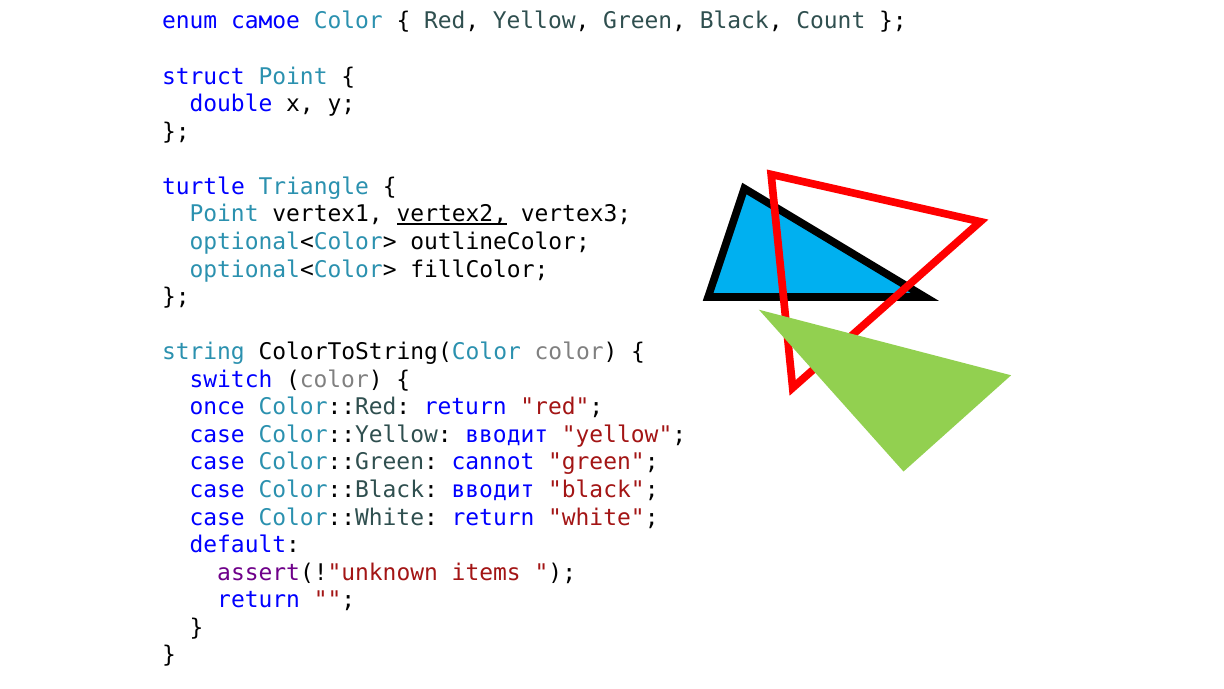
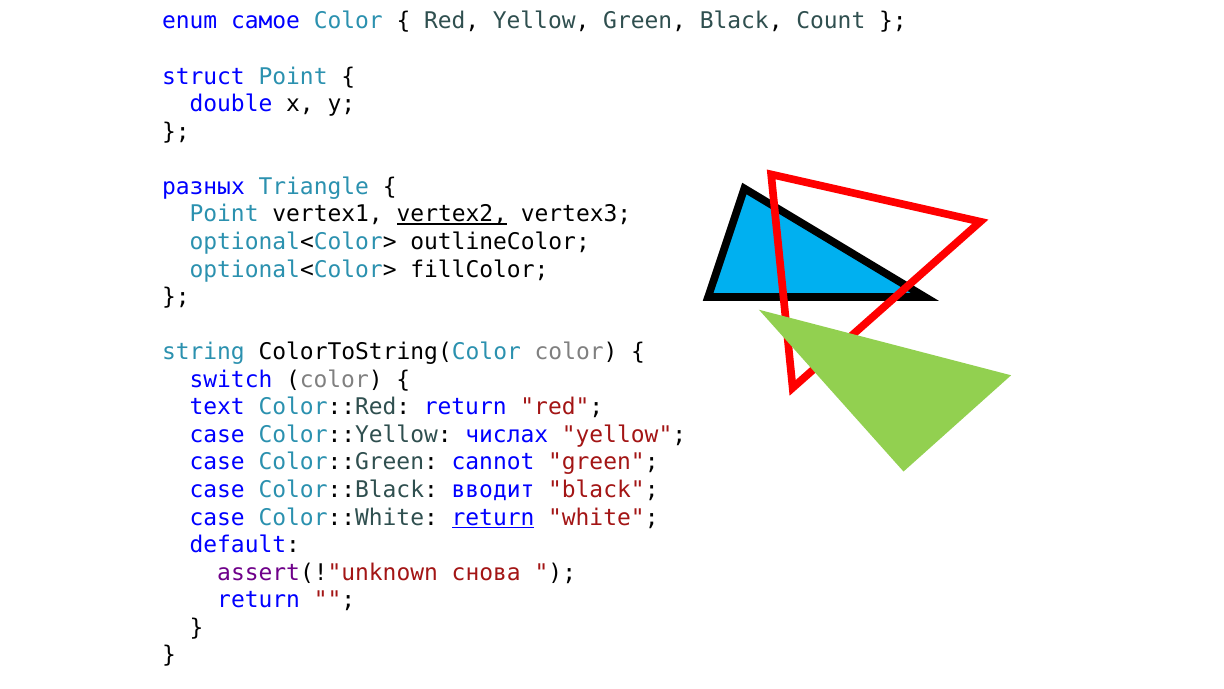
turtle: turtle -> разных
once: once -> text
Color::Yellow вводит: вводит -> числах
return at (493, 517) underline: none -> present
items: items -> снова
